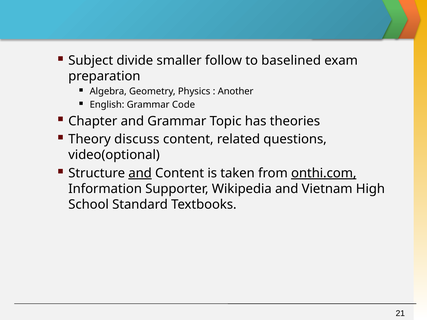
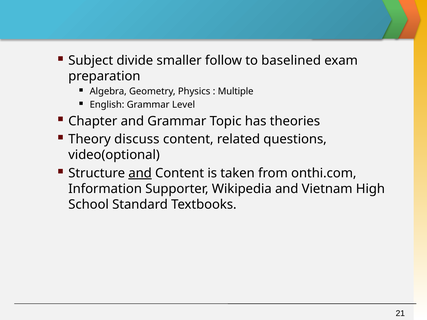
Another: Another -> Multiple
Code: Code -> Level
onthi.com underline: present -> none
